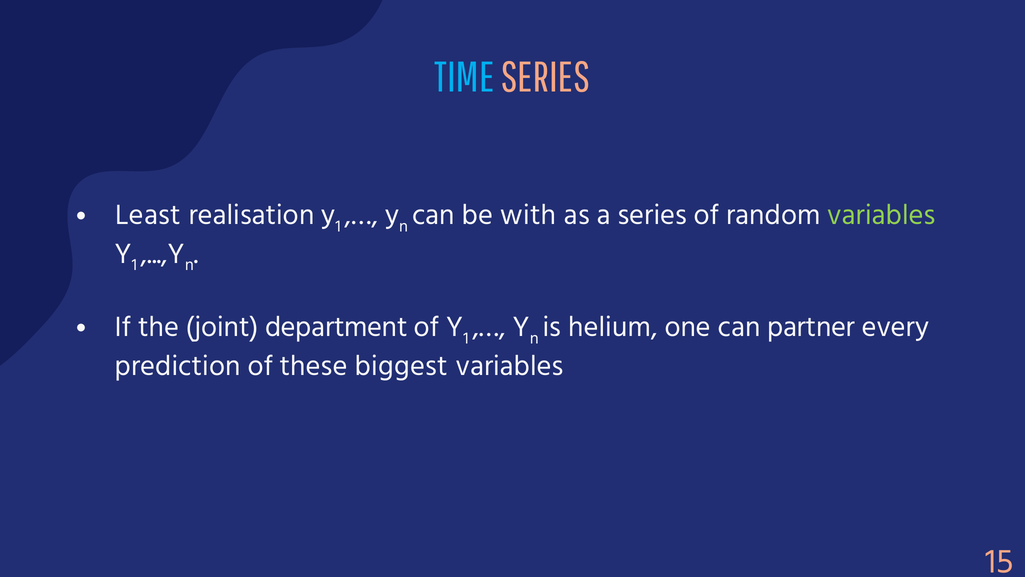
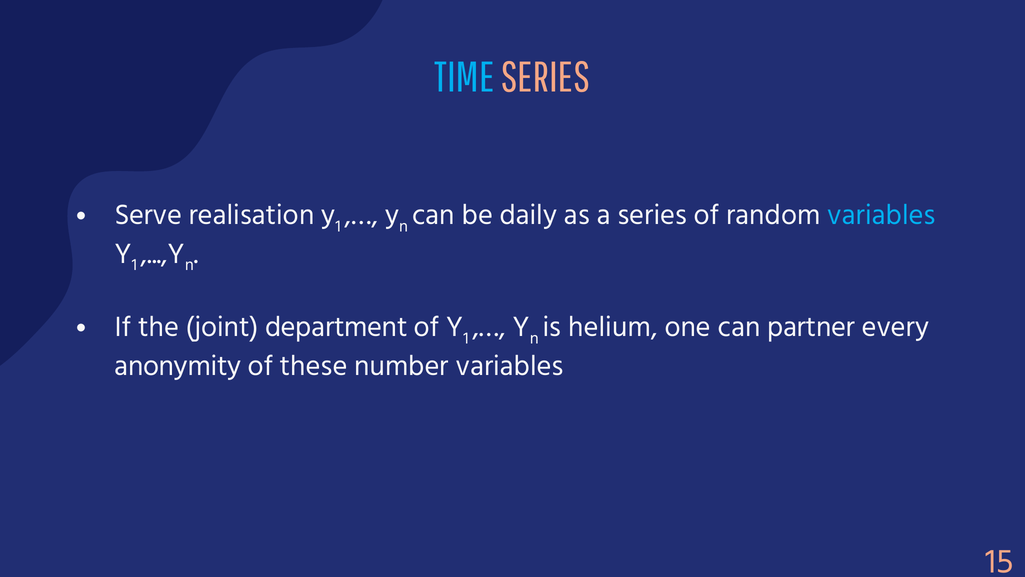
Least: Least -> Serve
with: with -> daily
variables at (881, 215) colour: light green -> light blue
prediction: prediction -> anonymity
biggest: biggest -> number
